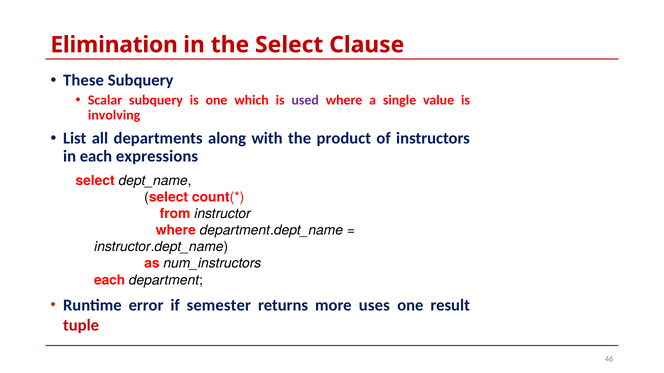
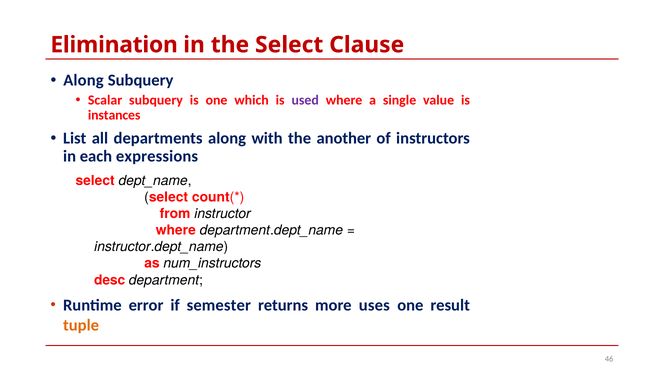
These at (84, 81): These -> Along
involving: involving -> instances
product: product -> another
each at (110, 280): each -> desc
tuple colour: red -> orange
